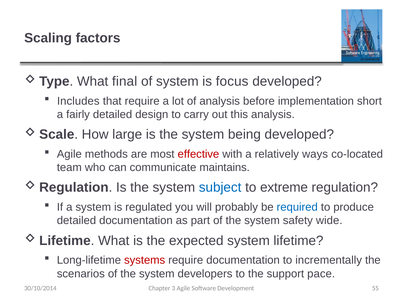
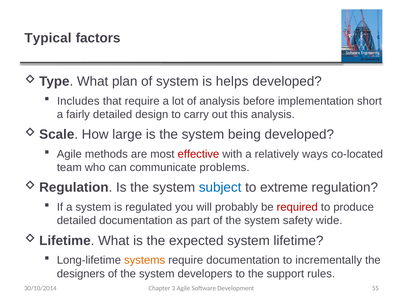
Scaling: Scaling -> Typical
final: final -> plan
focus: focus -> helps
maintains: maintains -> problems
required colour: blue -> red
systems colour: red -> orange
scenarios: scenarios -> designers
pace: pace -> rules
